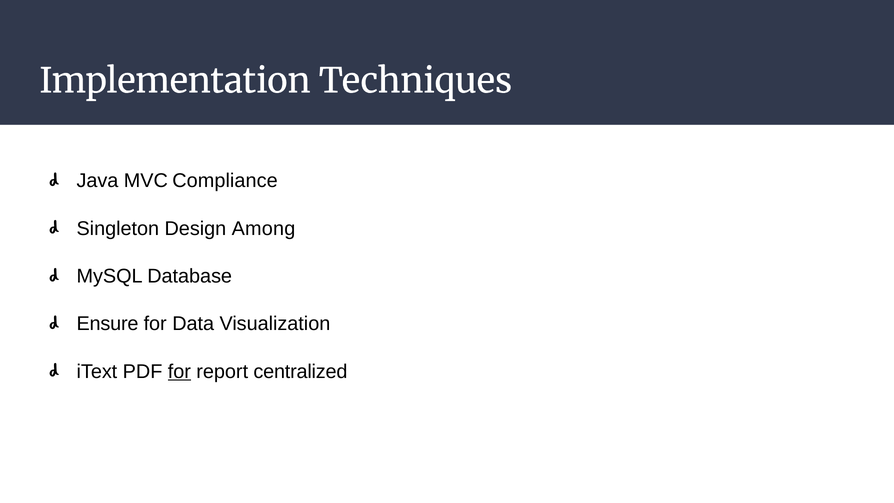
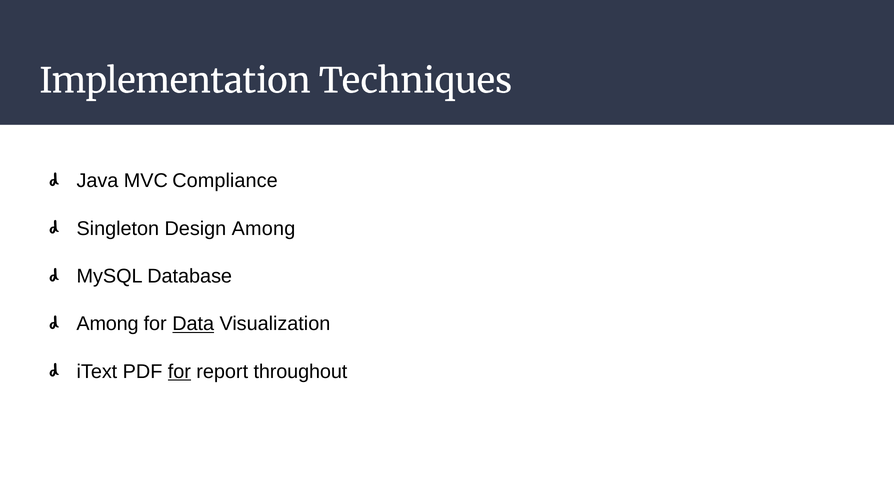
Ensure at (108, 324): Ensure -> Among
Data underline: none -> present
centralized: centralized -> throughout
